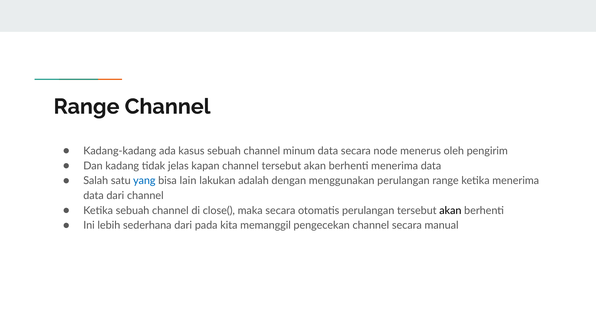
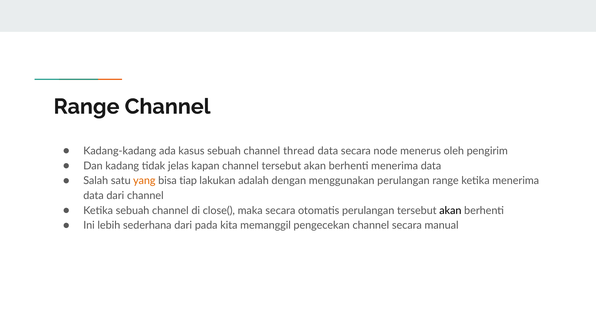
minum: minum -> thread
yang colour: blue -> orange
lain: lain -> tiap
